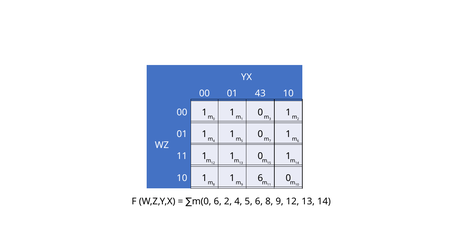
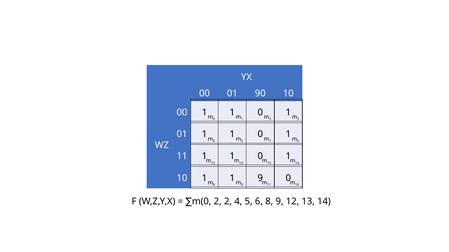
43: 43 -> 90
1 6: 6 -> 9
6 at (218, 202): 6 -> 2
